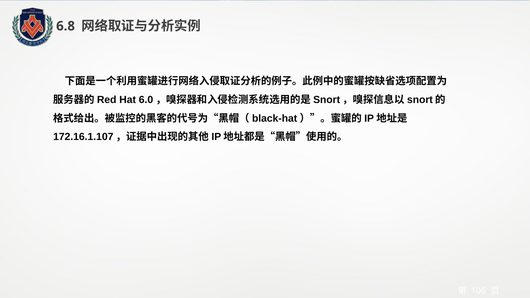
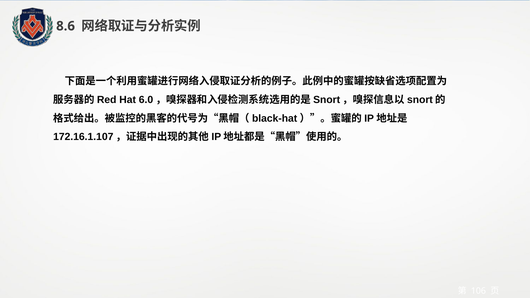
6.8: 6.8 -> 8.6
